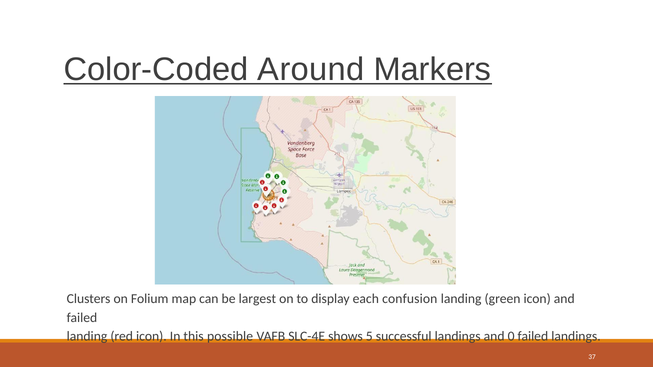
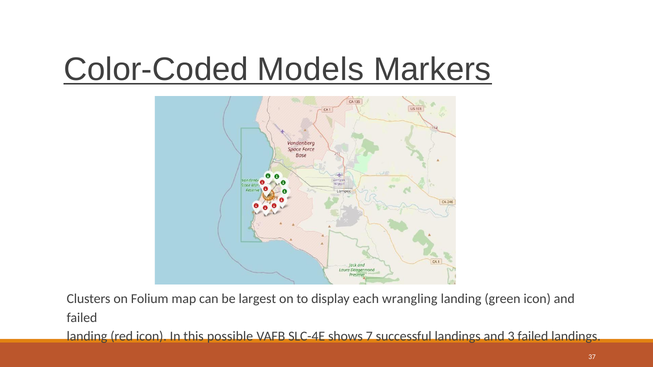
Around: Around -> Models
confusion: confusion -> wrangling
5: 5 -> 7
0: 0 -> 3
